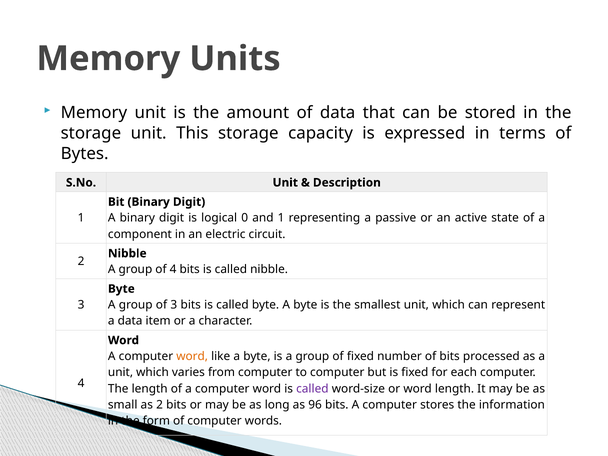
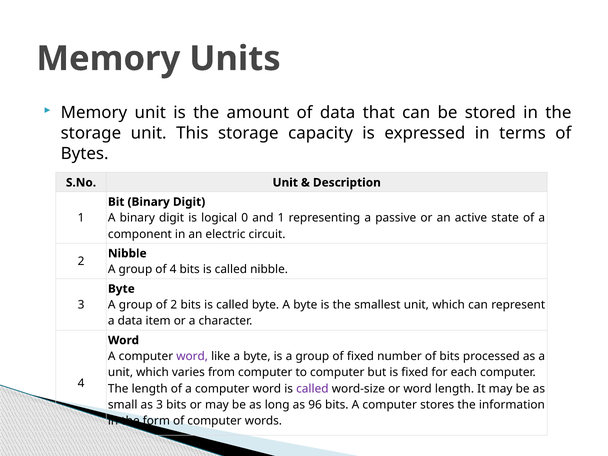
of 3: 3 -> 2
word at (192, 356) colour: orange -> purple
as 2: 2 -> 3
